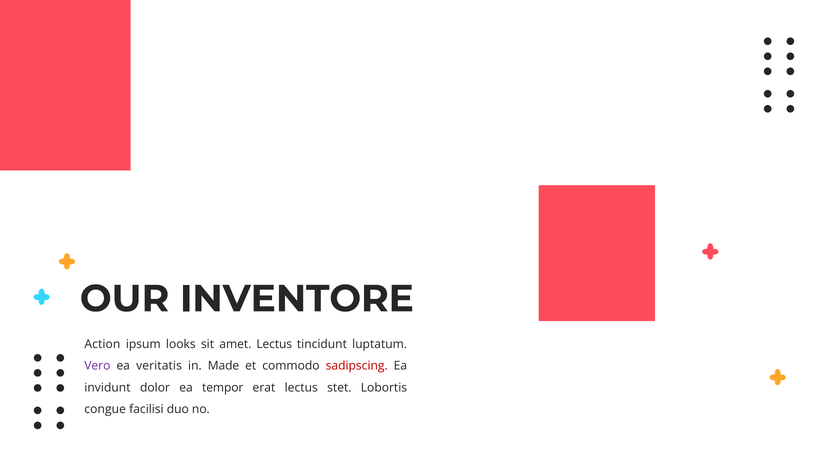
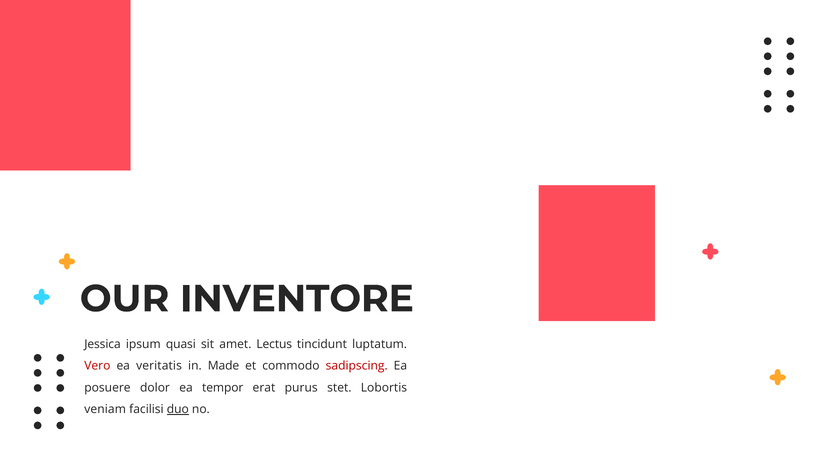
Action: Action -> Jessica
looks: looks -> quasi
Vero colour: purple -> red
invidunt: invidunt -> posuere
erat lectus: lectus -> purus
congue: congue -> veniam
duo underline: none -> present
